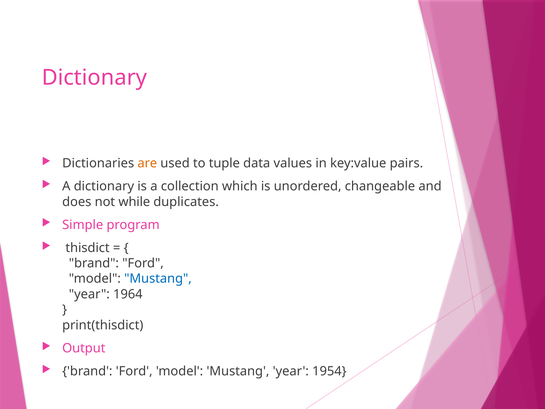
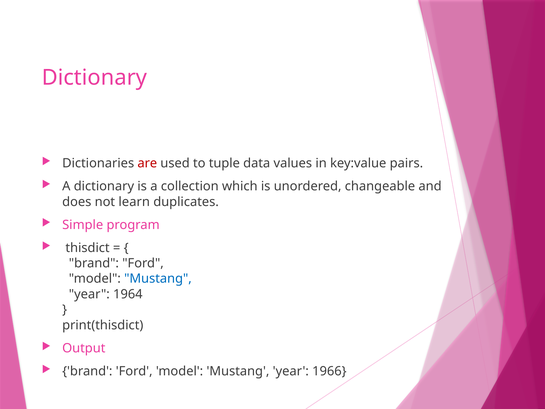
are colour: orange -> red
while: while -> learn
1954: 1954 -> 1966
